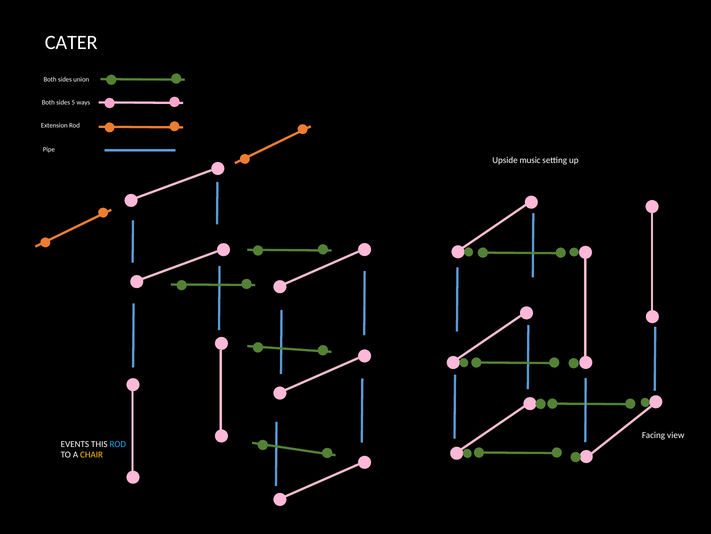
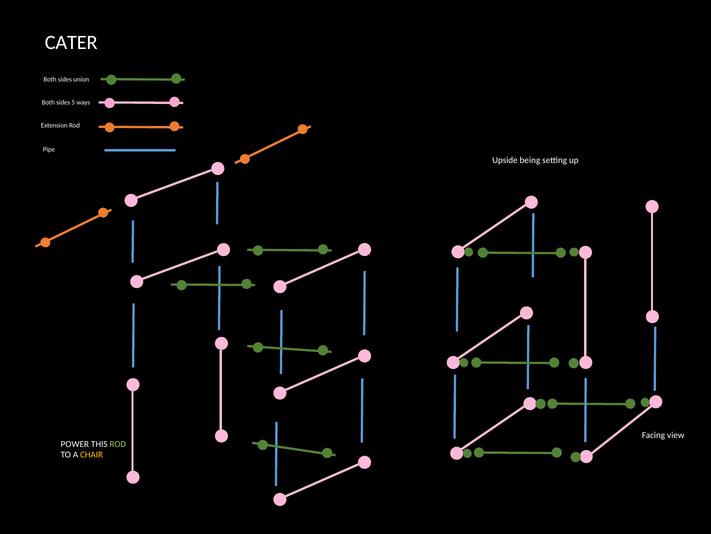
music: music -> being
EVENTS: EVENTS -> POWER
ROD at (118, 443) colour: light blue -> light green
